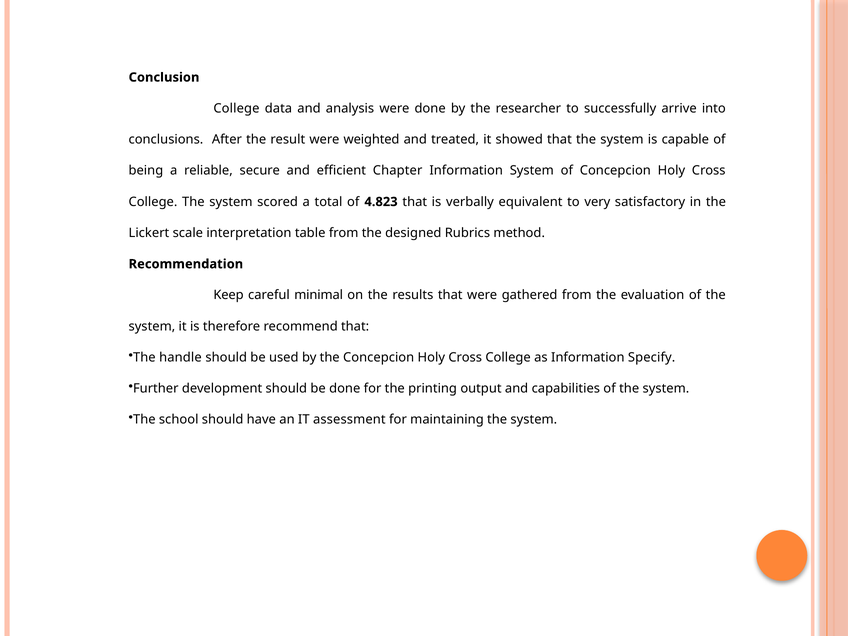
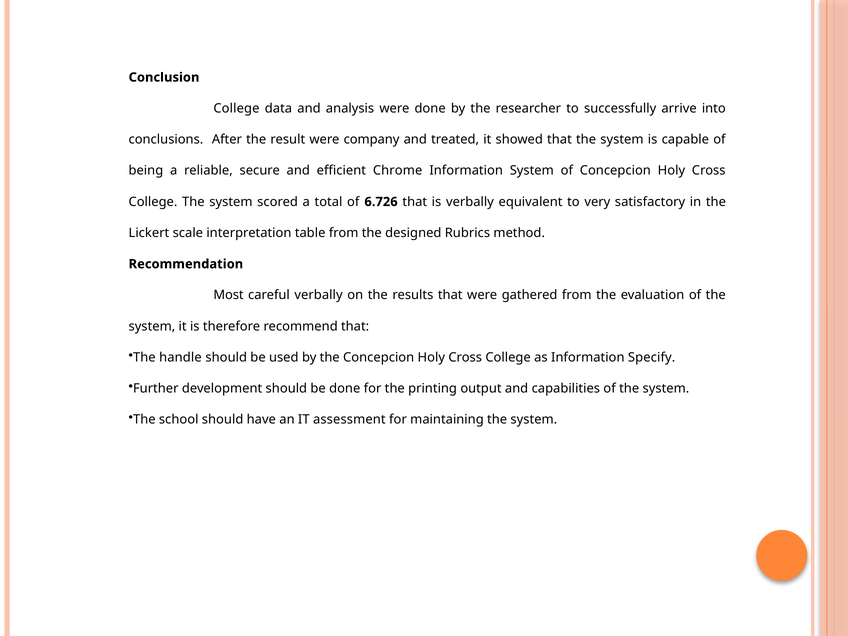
weighted: weighted -> company
Chapter: Chapter -> Chrome
4.823: 4.823 -> 6.726
Keep: Keep -> Most
careful minimal: minimal -> verbally
